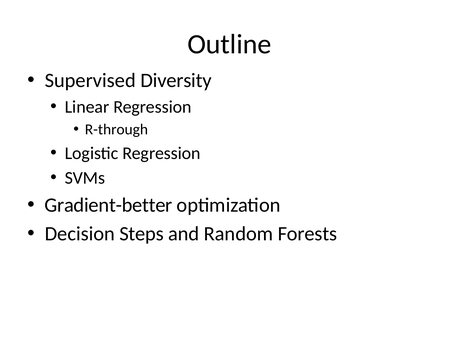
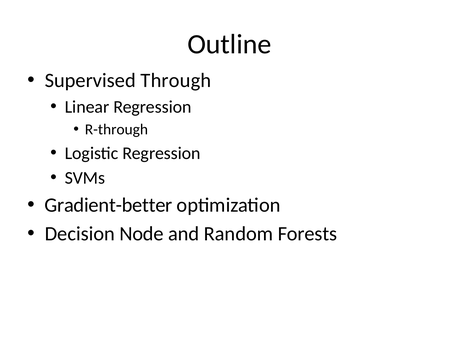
Diversity: Diversity -> Through
Steps: Steps -> Node
